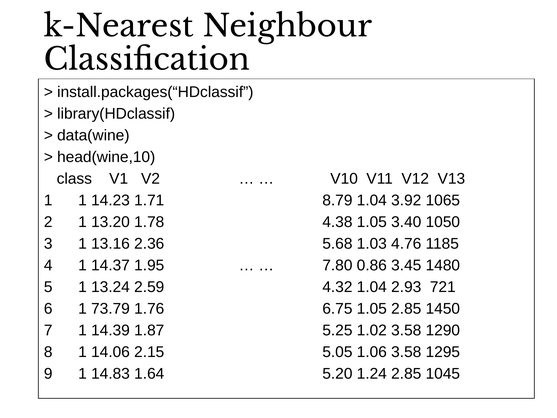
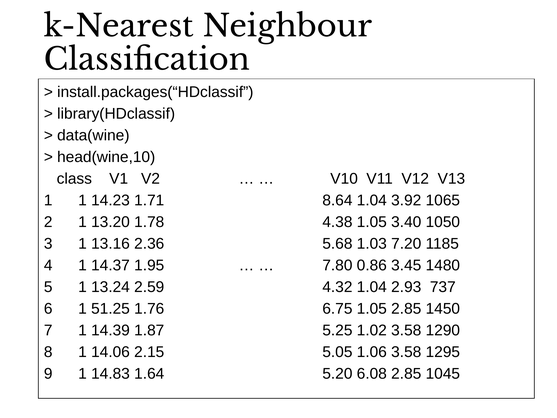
8.79: 8.79 -> 8.64
4.76: 4.76 -> 7.20
721: 721 -> 737
73.79: 73.79 -> 51.25
1.24: 1.24 -> 6.08
